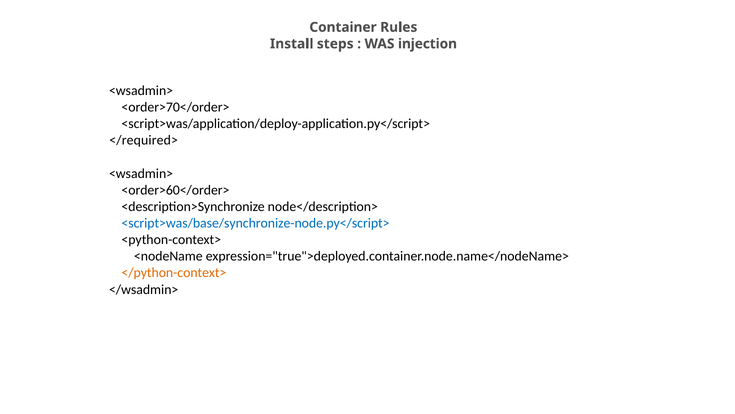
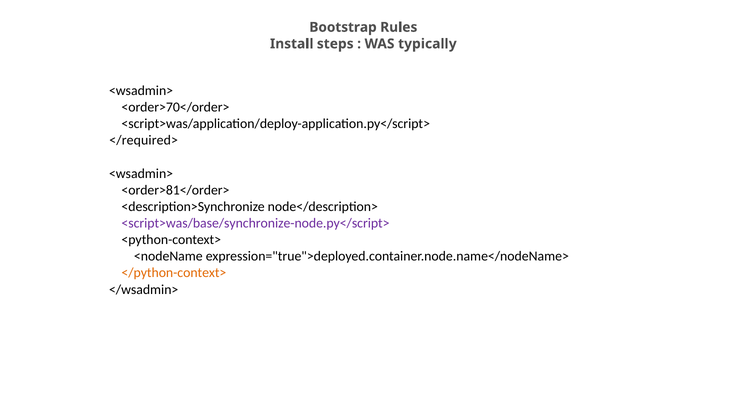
Container: Container -> Bootstrap
injection: injection -> typically
<order>60</order>: <order>60</order> -> <order>81</order>
<script>was/base/synchronize-node.py</script> colour: blue -> purple
